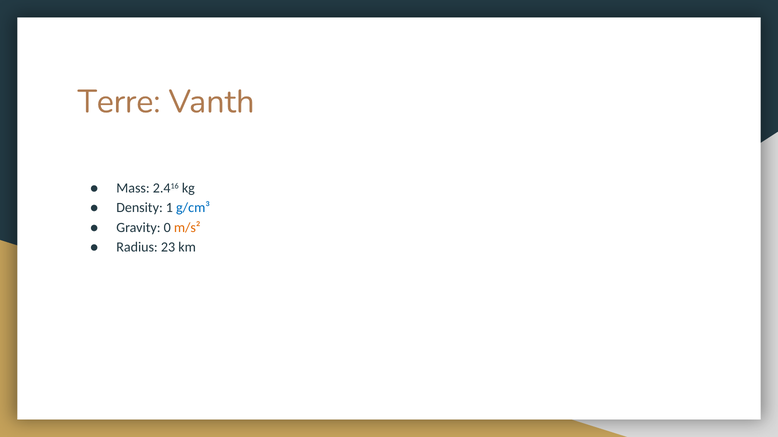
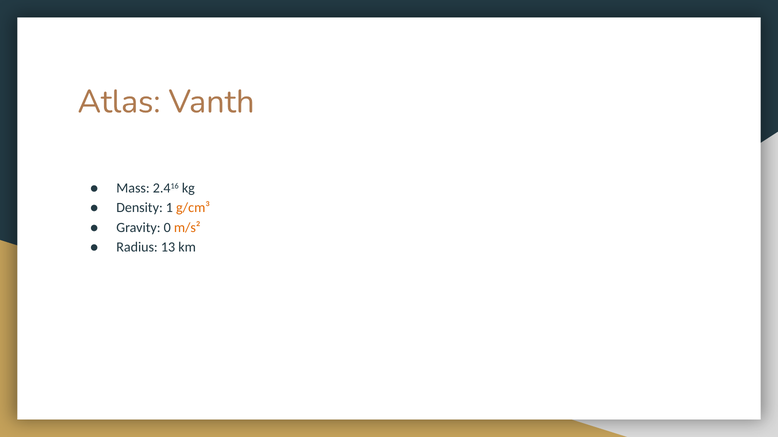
Terre: Terre -> Atlas
g/cm³ colour: blue -> orange
23: 23 -> 13
